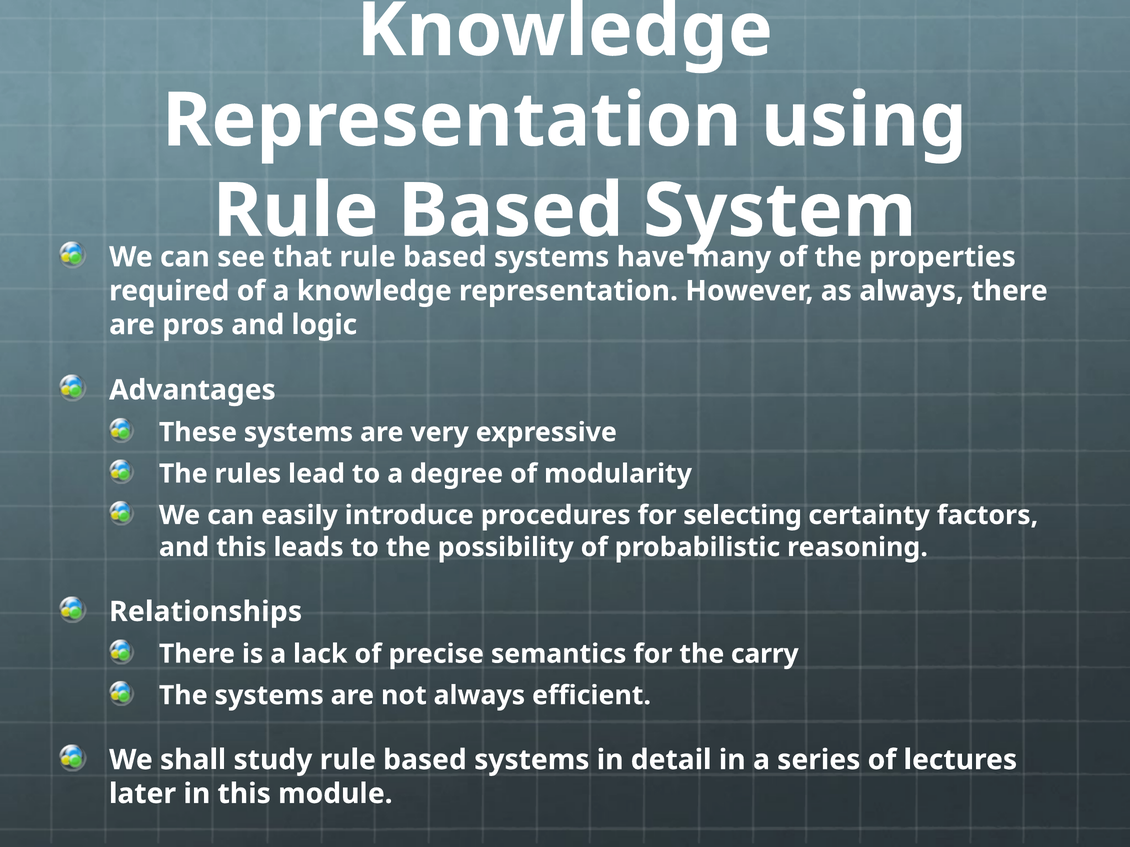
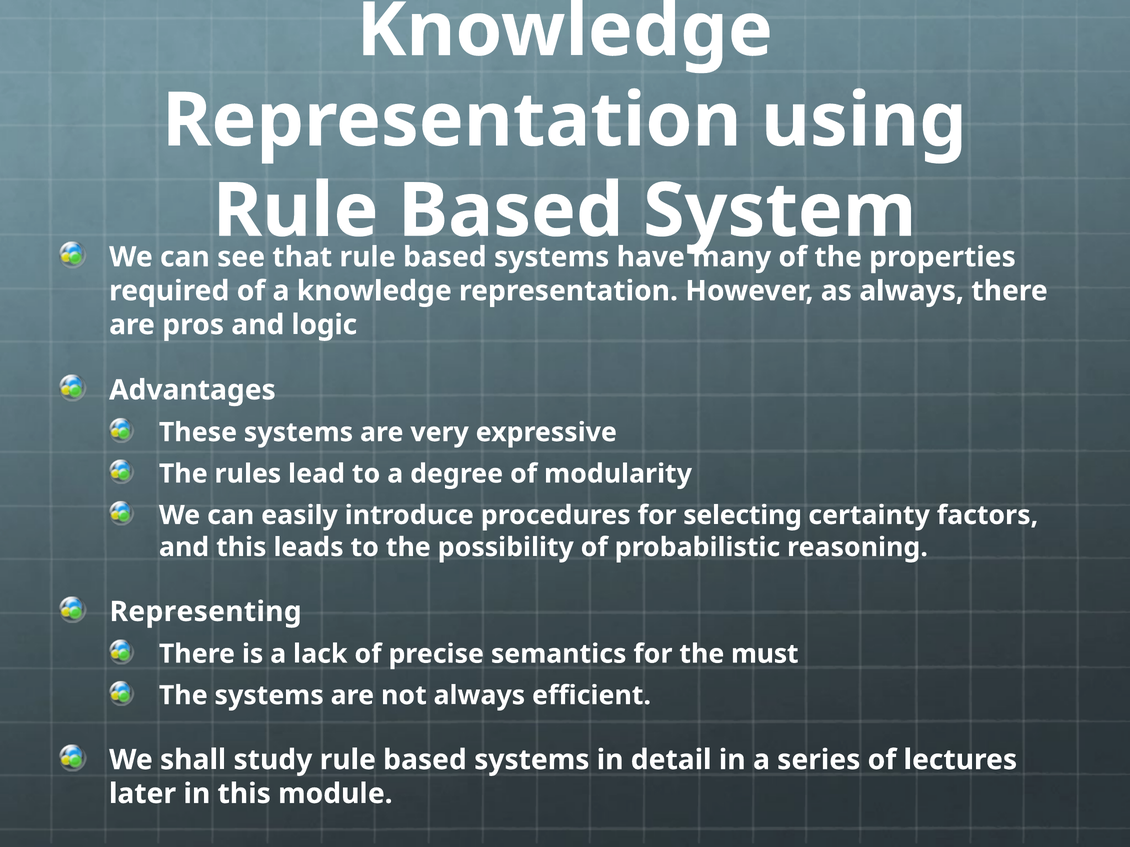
Relationships: Relationships -> Representing
carry: carry -> must
